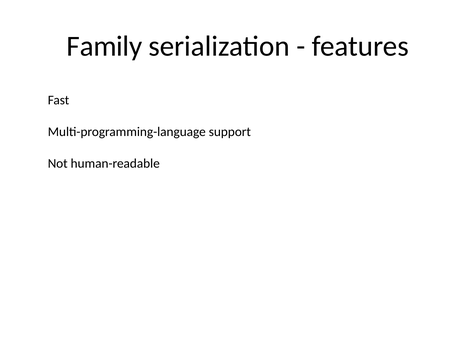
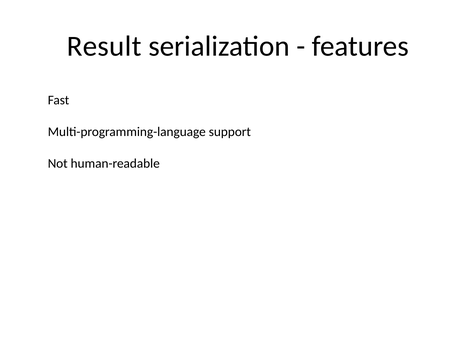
Family: Family -> Result
